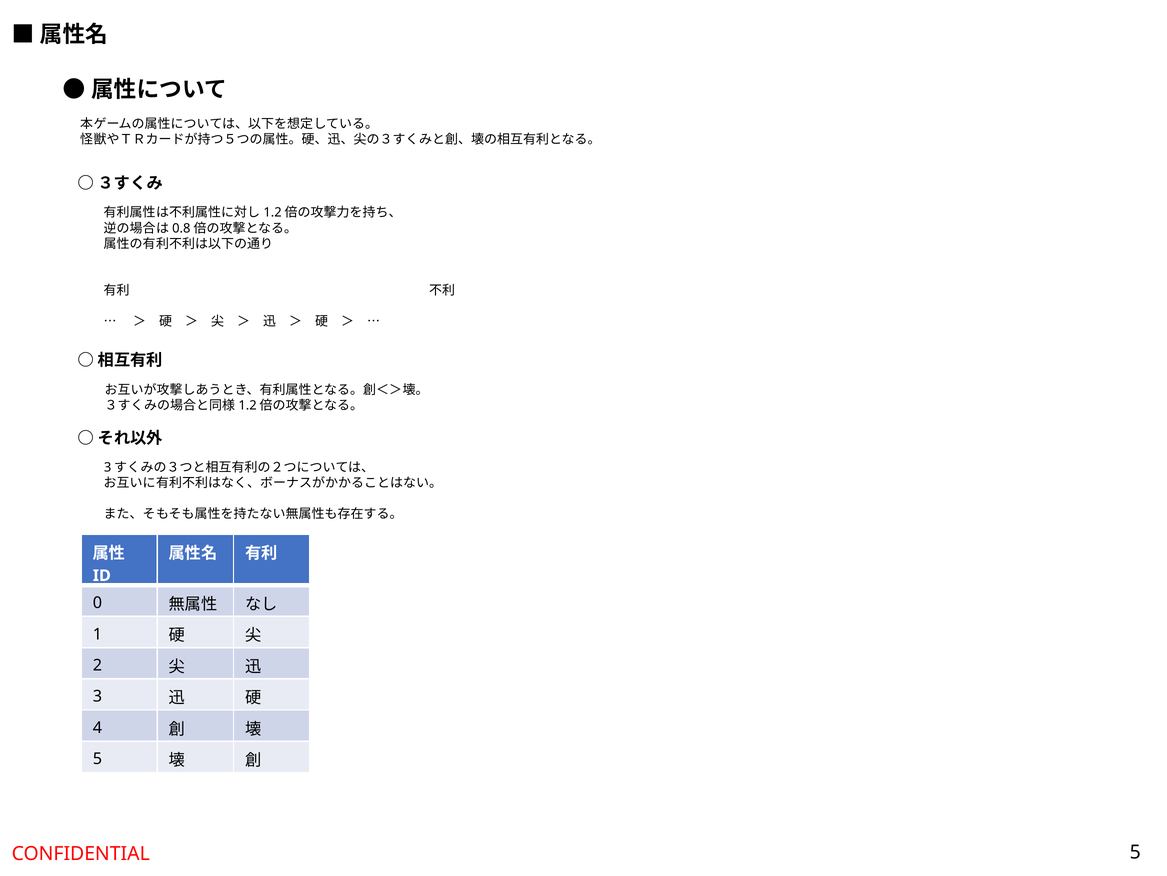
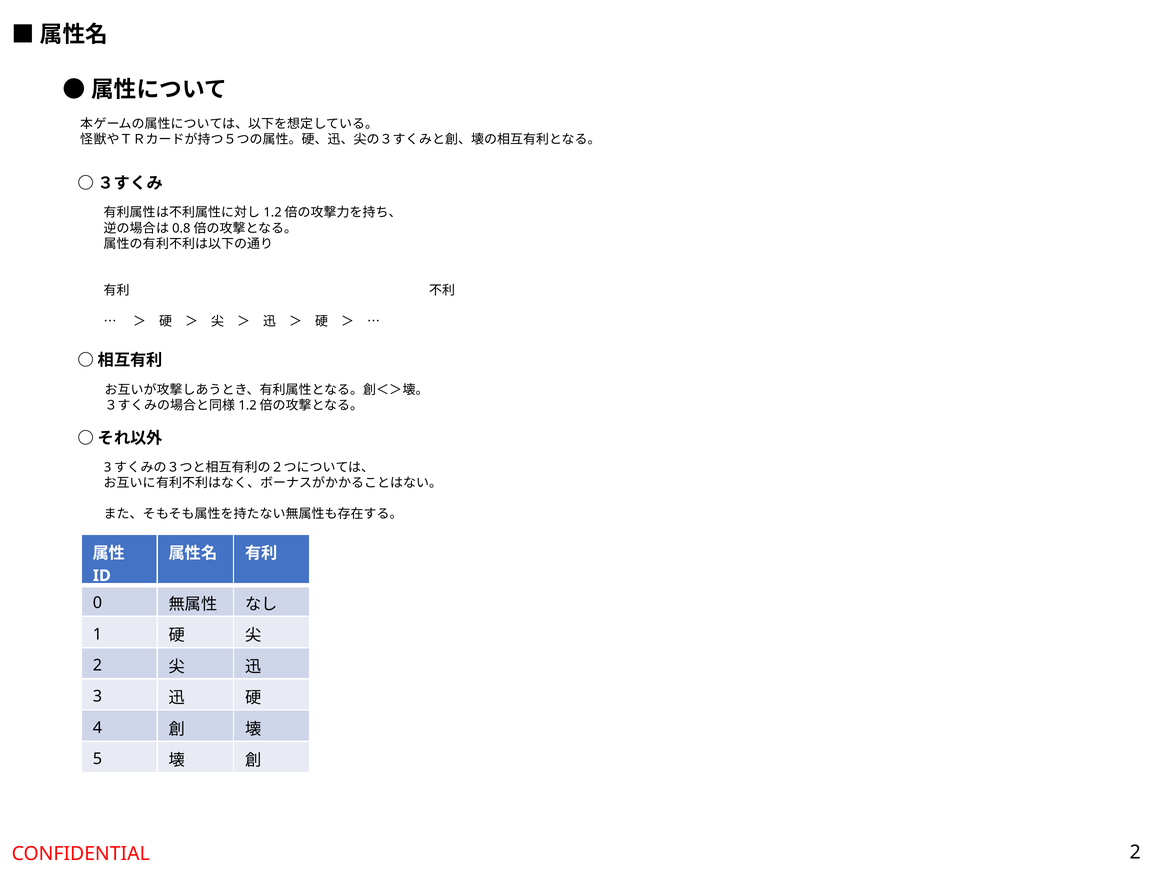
CONFIDENTIAL 5: 5 -> 2
